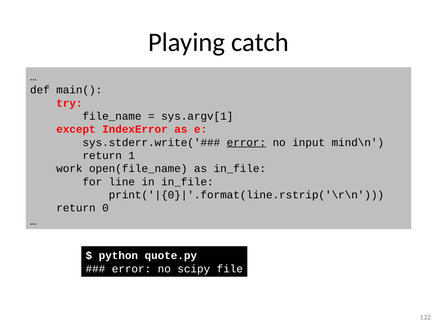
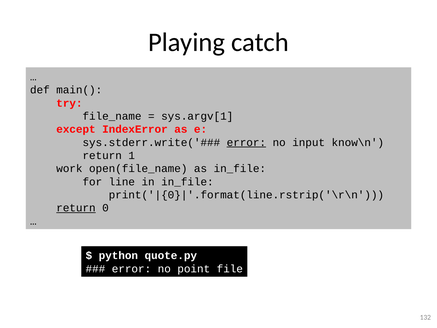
mind\n: mind\n -> know\n
return at (76, 208) underline: none -> present
scipy: scipy -> point
